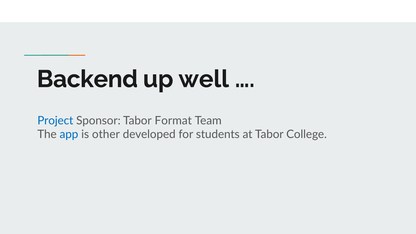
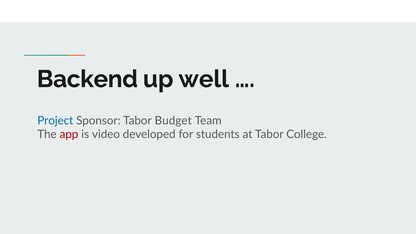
Format: Format -> Budget
app colour: blue -> red
other: other -> video
